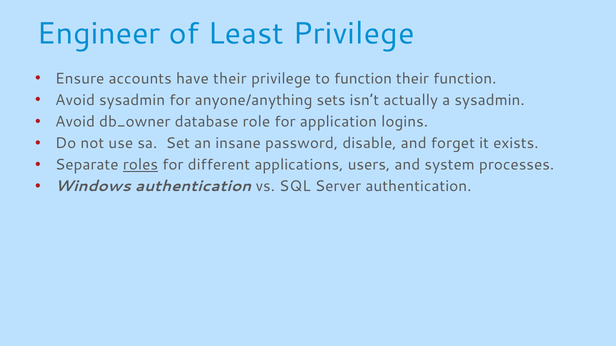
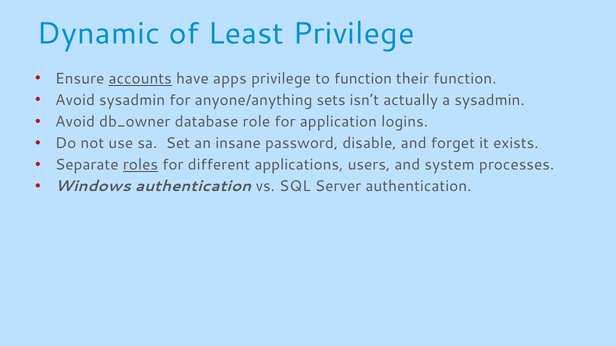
Engineer: Engineer -> Dynamic
accounts underline: none -> present
have their: their -> apps
